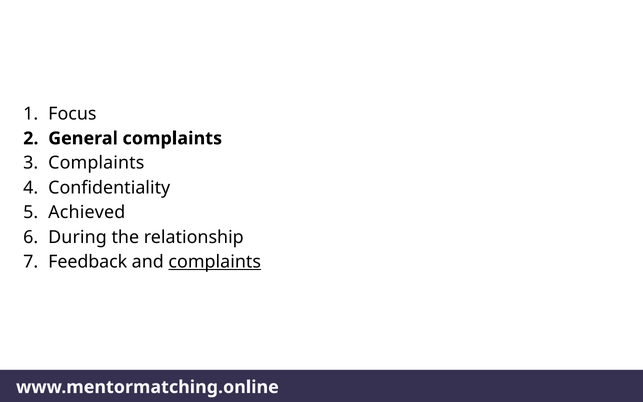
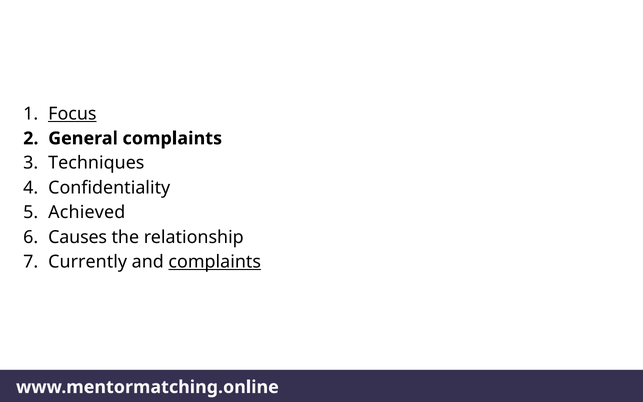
Focus underline: none -> present
Complaints at (96, 163): Complaints -> Techniques
During: During -> Causes
Feedback: Feedback -> Currently
